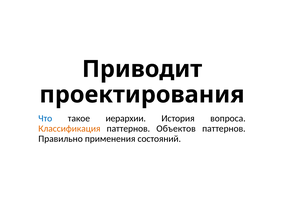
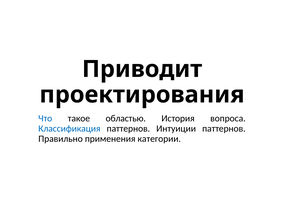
иерархии: иерархии -> областью
Классификация colour: orange -> blue
Объектов: Объектов -> Интуиции
состояний: состояний -> категории
